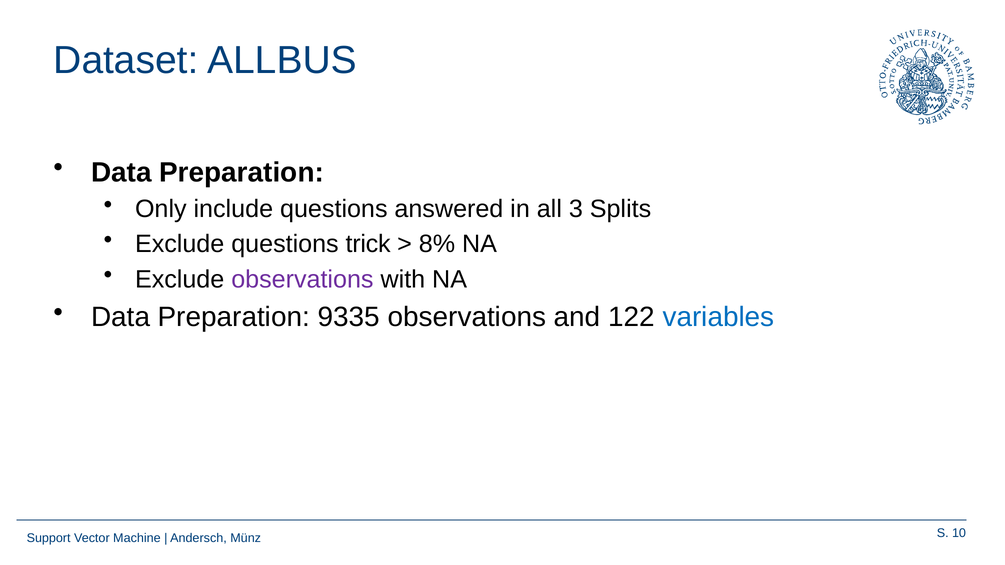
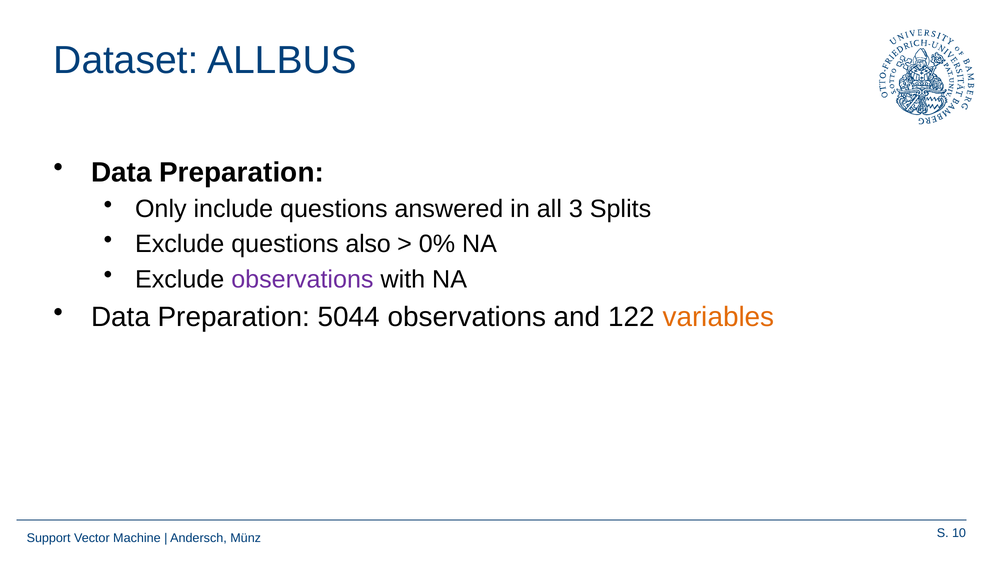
trick: trick -> also
8%: 8% -> 0%
9335: 9335 -> 5044
variables colour: blue -> orange
